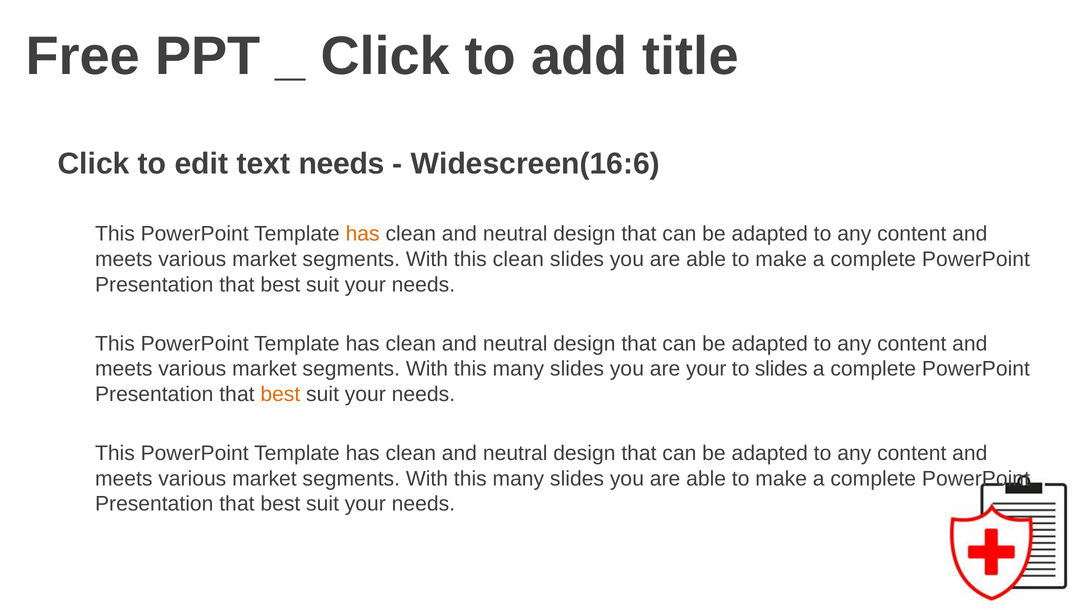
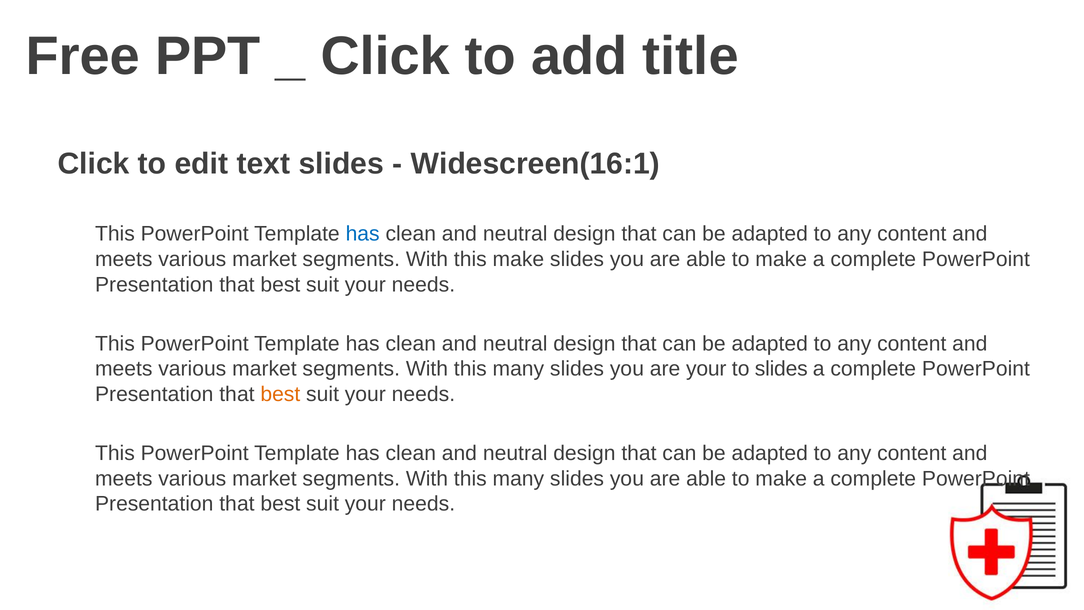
text needs: needs -> slides
Widescreen(16:6: Widescreen(16:6 -> Widescreen(16:1
has at (363, 234) colour: orange -> blue
this clean: clean -> make
